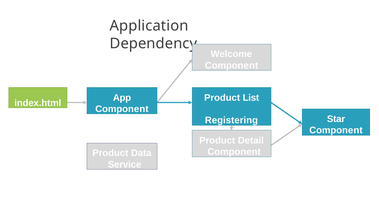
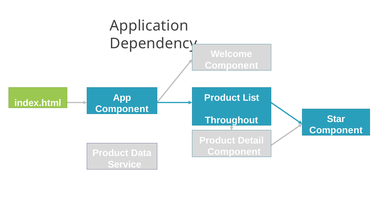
Registering: Registering -> Throughout
